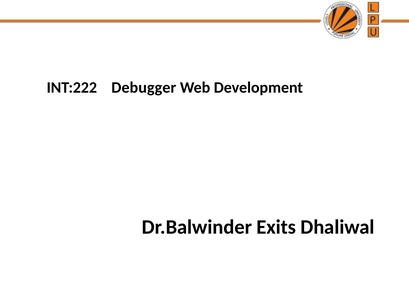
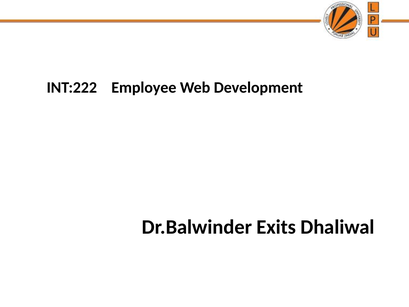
Debugger: Debugger -> Employee
